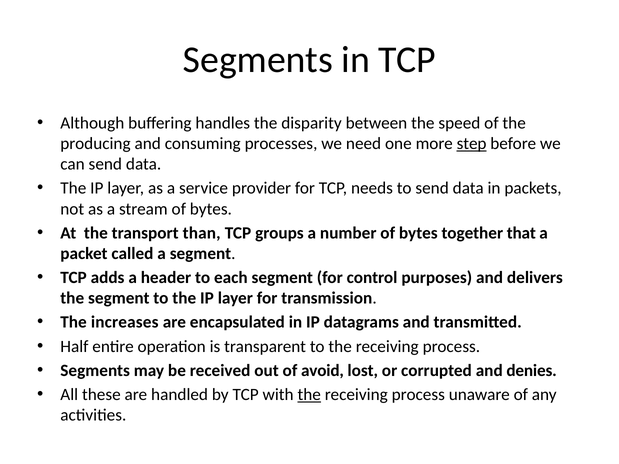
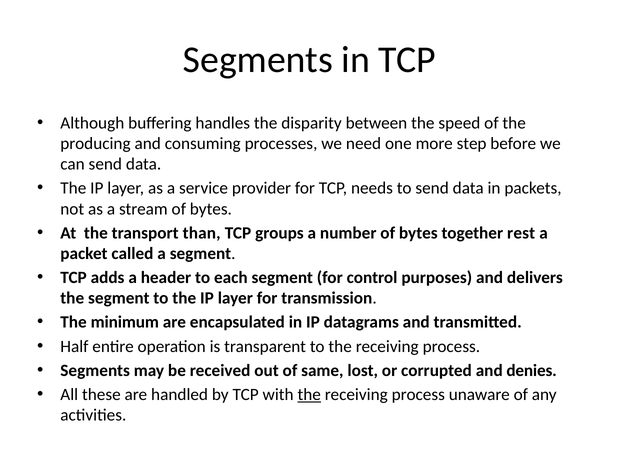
step underline: present -> none
that: that -> rest
increases: increases -> minimum
avoid: avoid -> same
